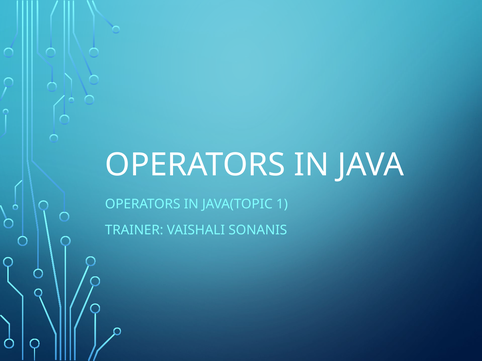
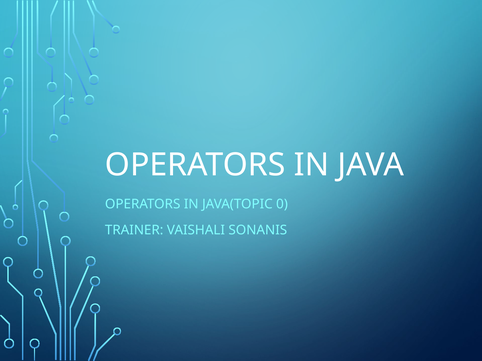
1: 1 -> 0
